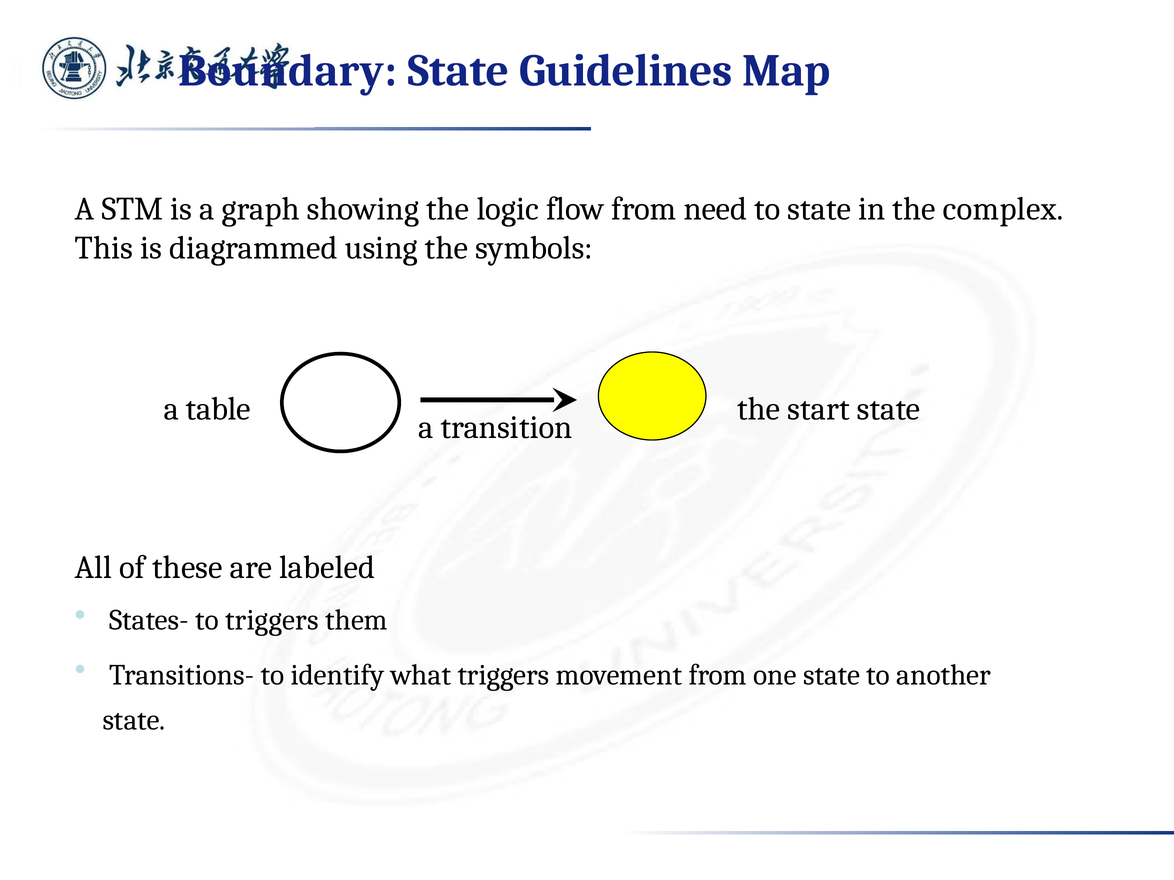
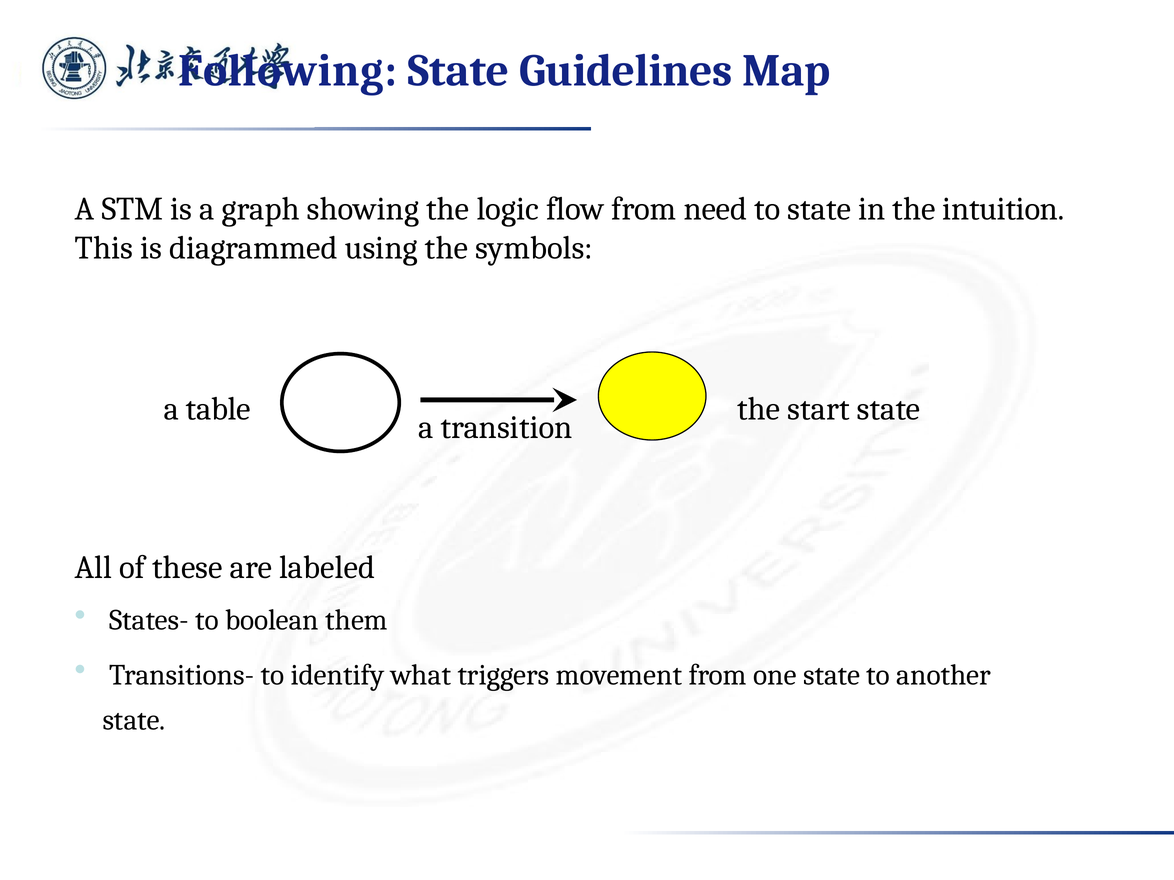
Boundary: Boundary -> Following
complex: complex -> intuition
to triggers: triggers -> boolean
